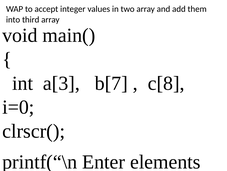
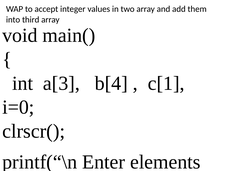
b[7: b[7 -> b[4
c[8: c[8 -> c[1
